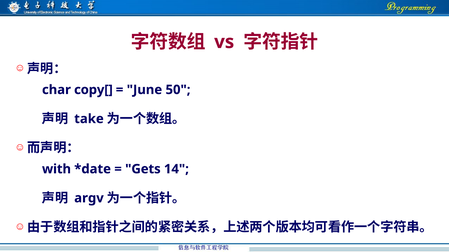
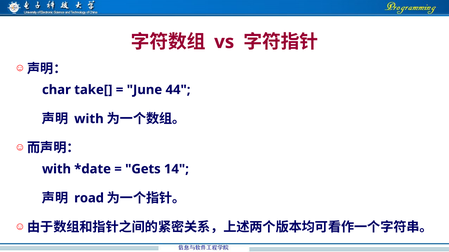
copy[: copy[ -> take[
50: 50 -> 44
take at (89, 119): take -> with
argv: argv -> road
